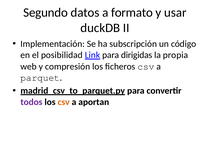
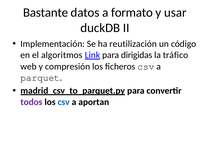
Segundo: Segundo -> Bastante
subscripción: subscripción -> reutilización
posibilidad: posibilidad -> algoritmos
propia: propia -> tráfico
csv at (64, 102) colour: orange -> blue
